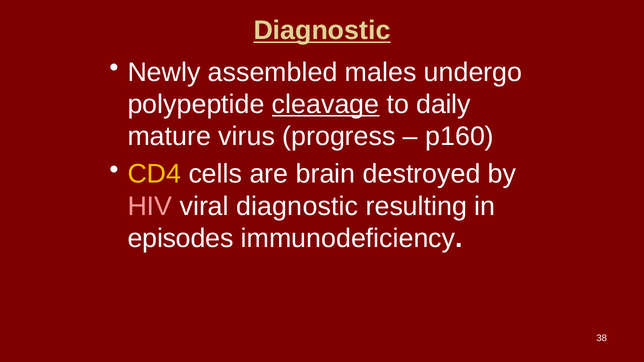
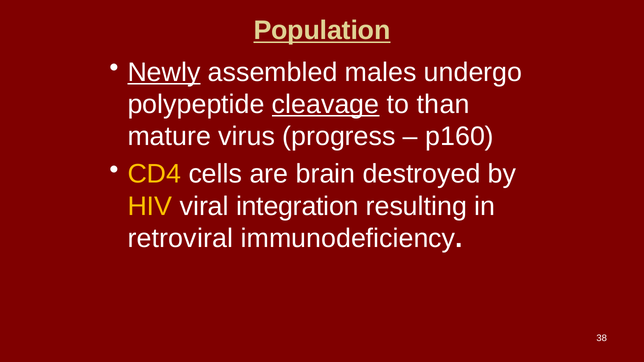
Diagnostic at (322, 30): Diagnostic -> Population
Newly underline: none -> present
daily: daily -> than
HIV colour: pink -> yellow
viral diagnostic: diagnostic -> integration
episodes: episodes -> retroviral
